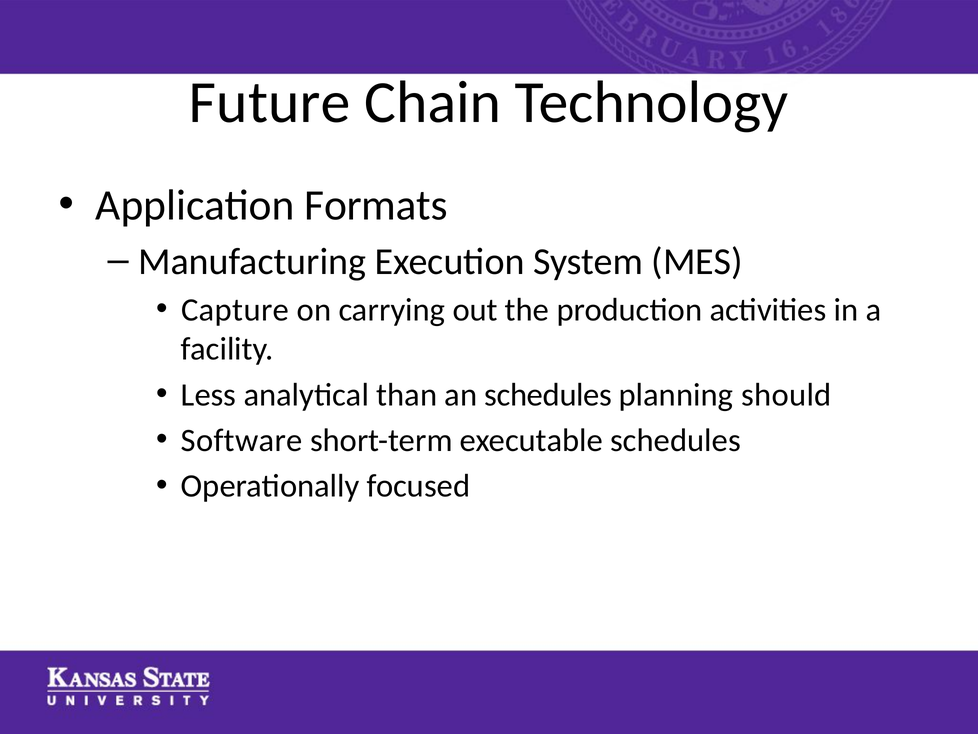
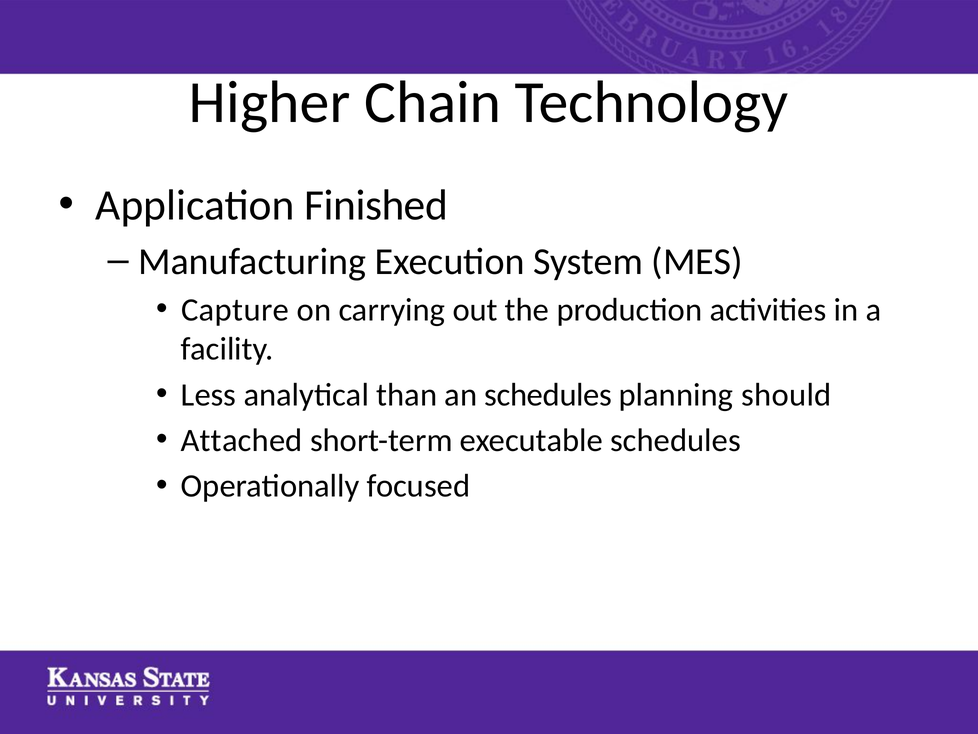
Future: Future -> Higher
Formats: Formats -> Finished
Software: Software -> Attached
